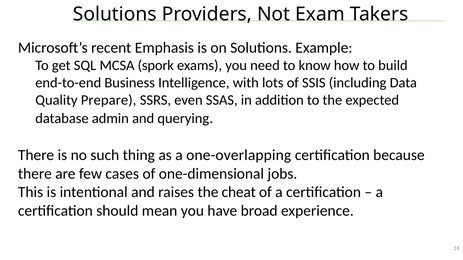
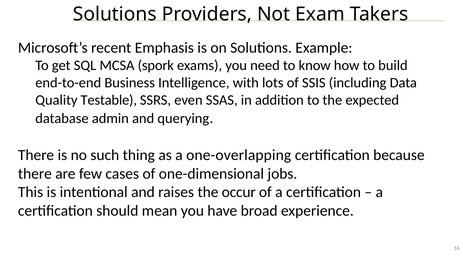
Prepare: Prepare -> Testable
cheat: cheat -> occur
